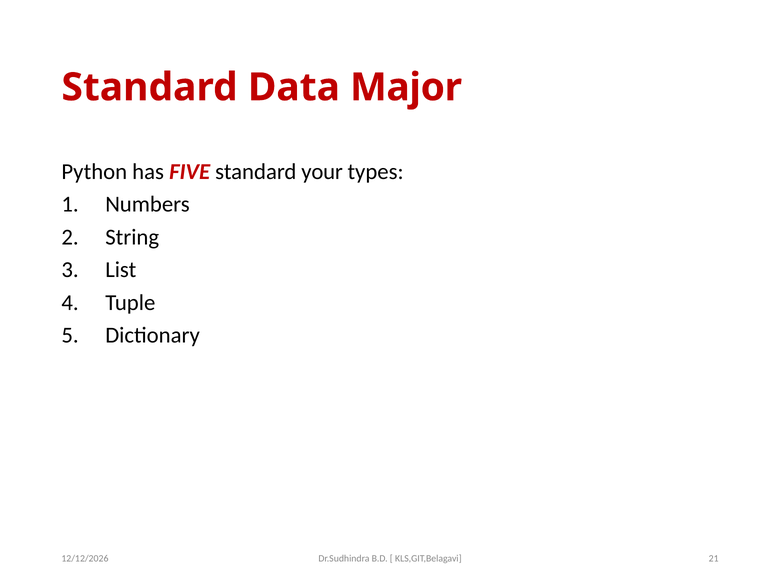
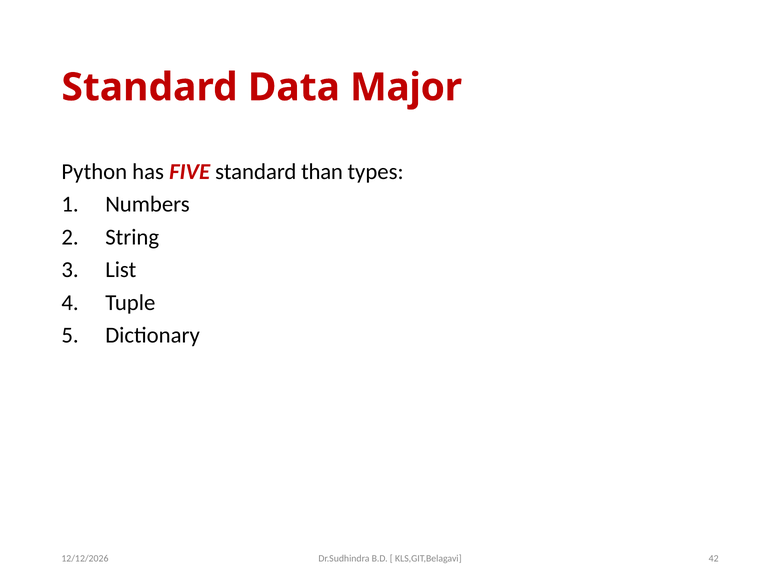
your: your -> than
21: 21 -> 42
